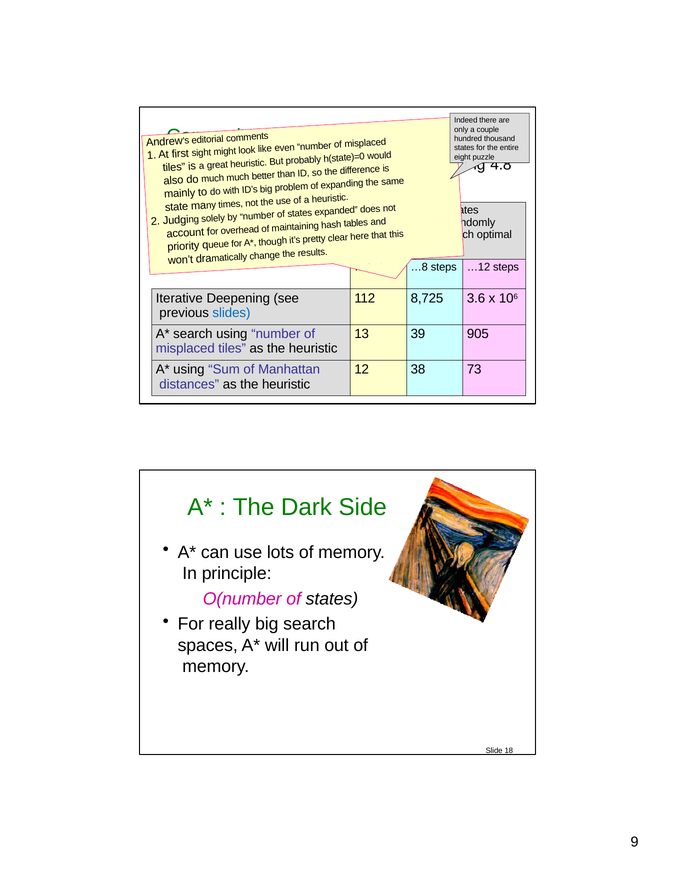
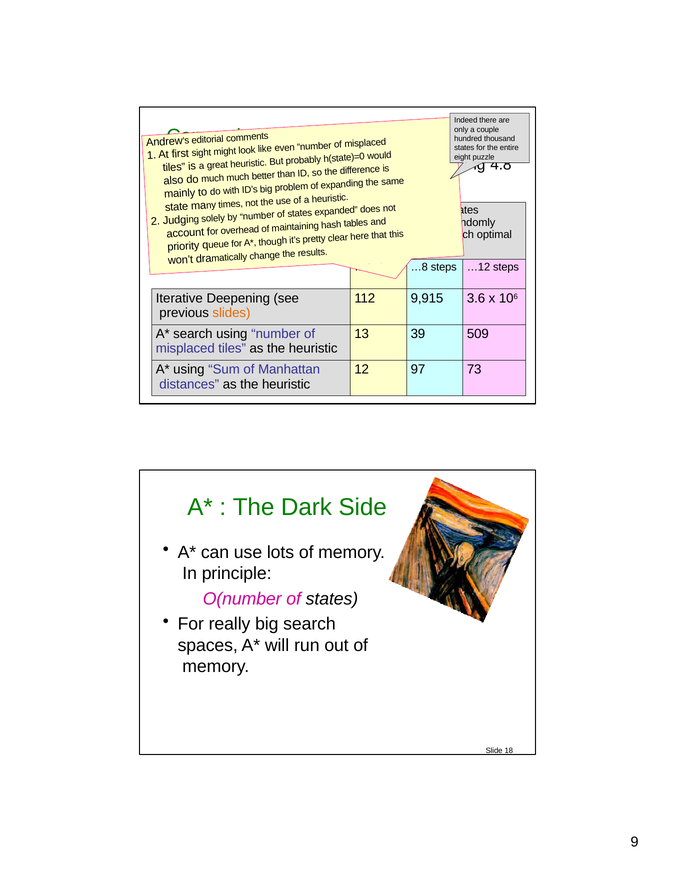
8,725: 8,725 -> 9,915
slides colour: blue -> orange
905: 905 -> 509
38: 38 -> 97
